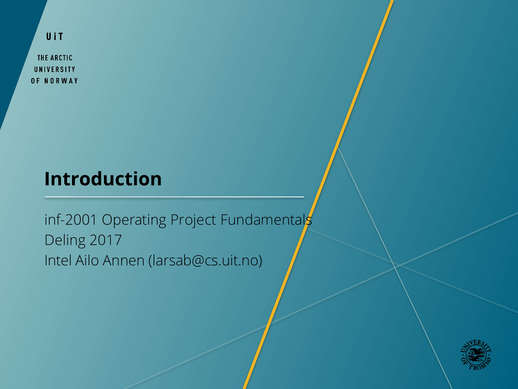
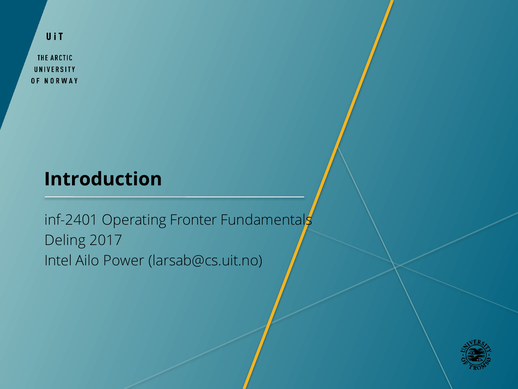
inf-2001: inf-2001 -> inf-2401
Project: Project -> Fronter
Annen: Annen -> Power
